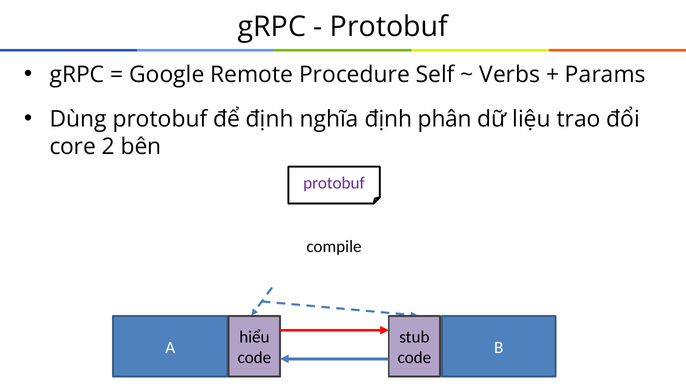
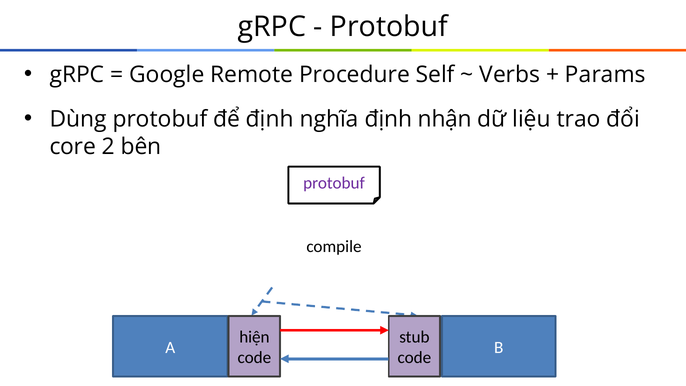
phân: phân -> nhận
hiểu: hiểu -> hiện
